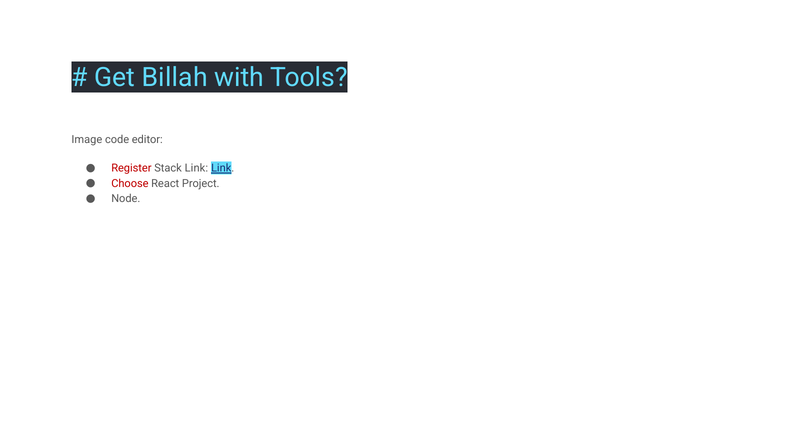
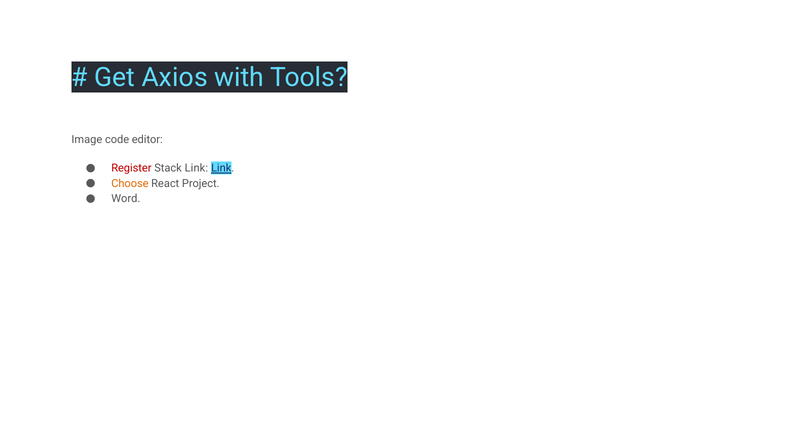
Billah: Billah -> Axios
Choose colour: red -> orange
Node: Node -> Word
